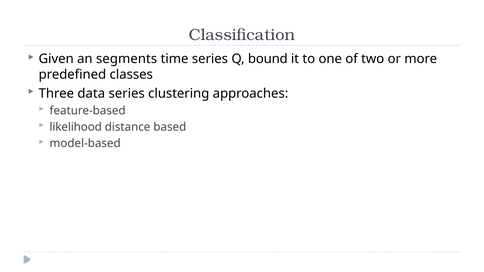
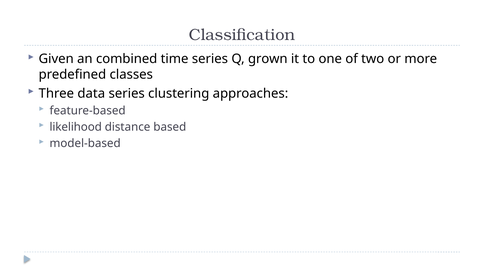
segments: segments -> combined
bound: bound -> grown
